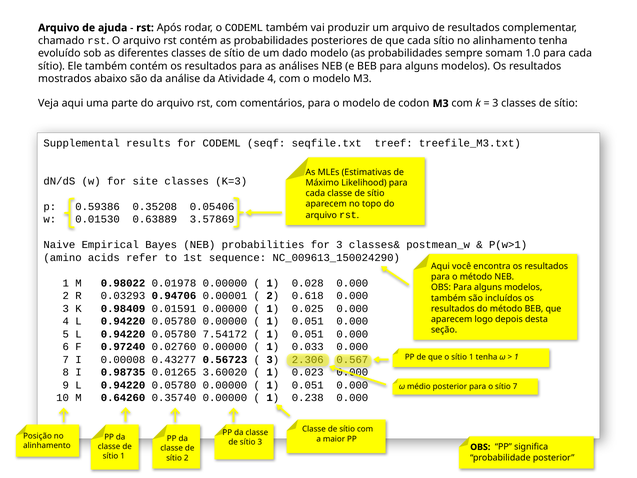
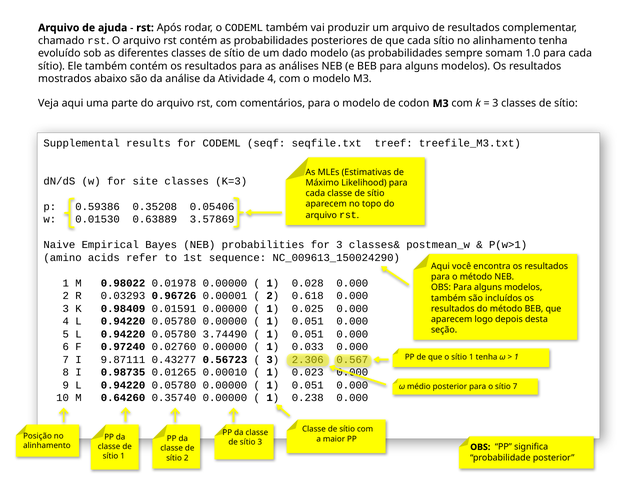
0.94706: 0.94706 -> 0.96726
7.54172: 7.54172 -> 3.74490
0.00008: 0.00008 -> 9.87111
3.60020: 3.60020 -> 0.00010
